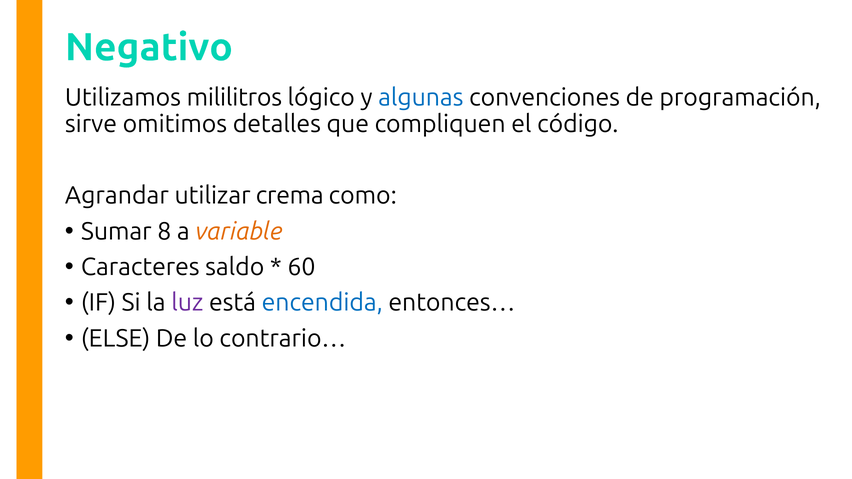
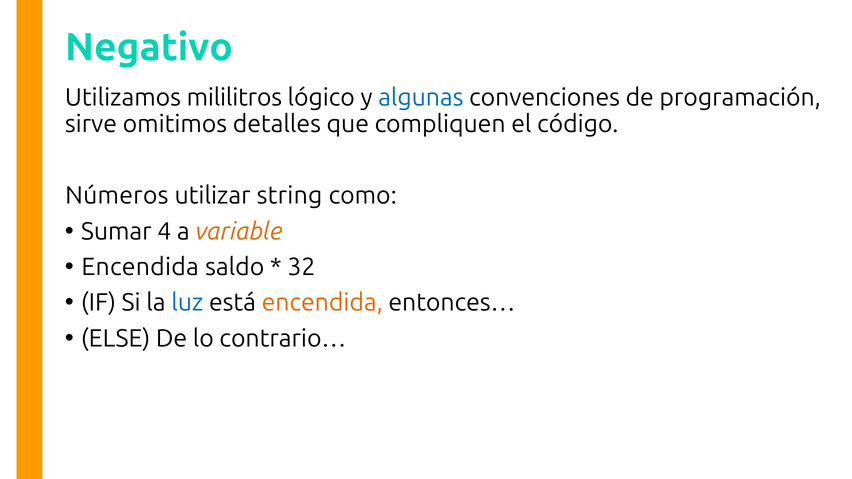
Agrandar: Agrandar -> Números
crema: crema -> string
8: 8 -> 4
Caracteres at (140, 267): Caracteres -> Encendida
60: 60 -> 32
luz colour: purple -> blue
encendida at (322, 303) colour: blue -> orange
